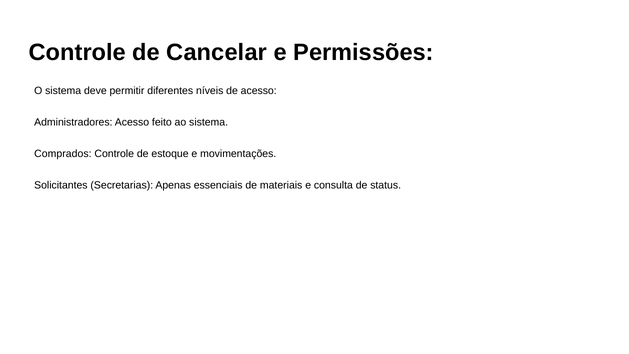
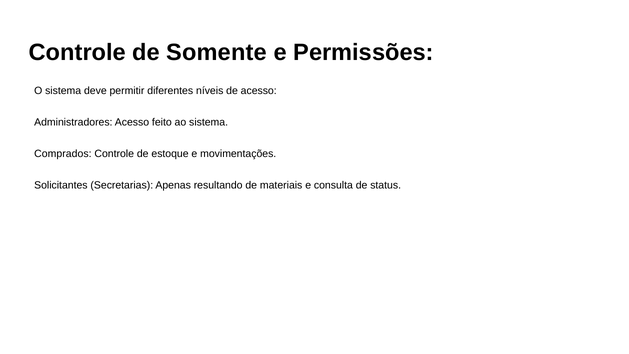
Cancelar: Cancelar -> Somente
essenciais: essenciais -> resultando
